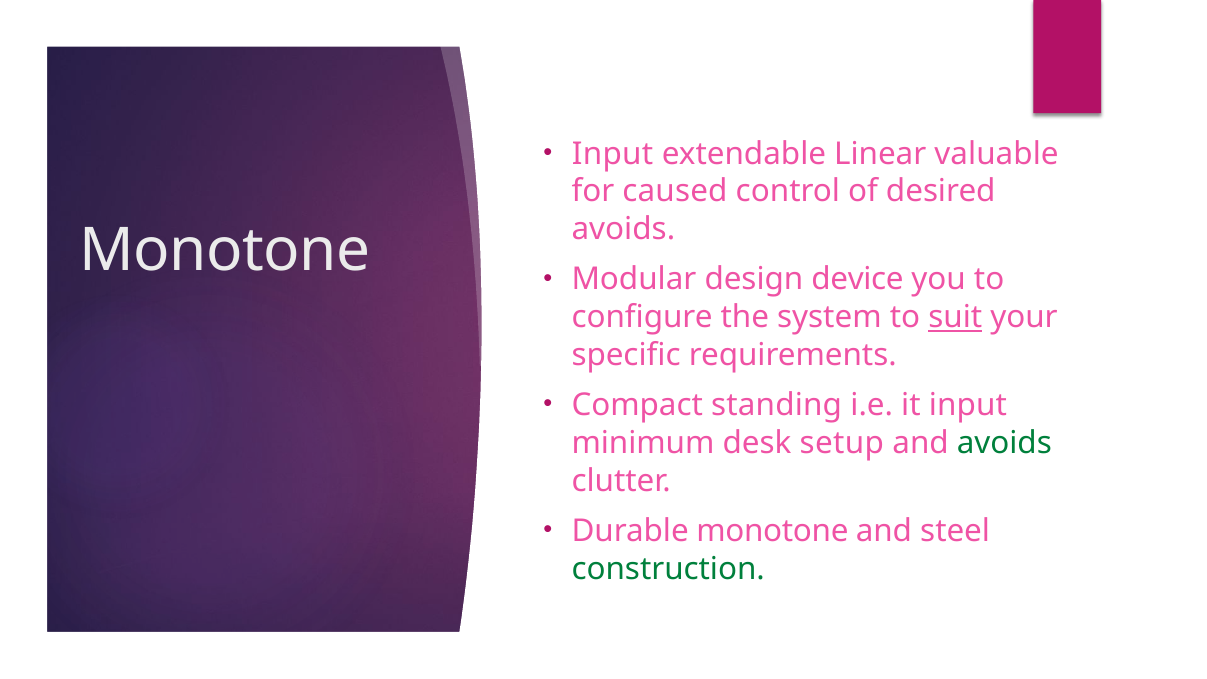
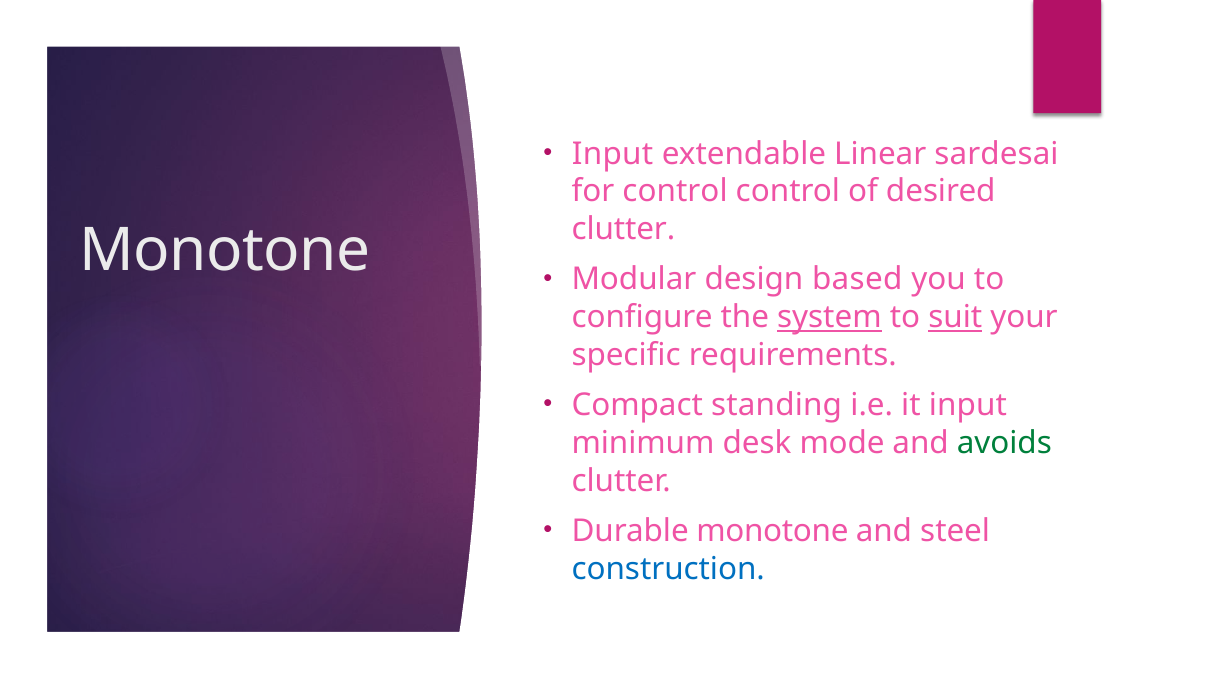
valuable: valuable -> sardesai
for caused: caused -> control
avoids at (623, 229): avoids -> clutter
device: device -> based
system underline: none -> present
setup: setup -> mode
construction colour: green -> blue
